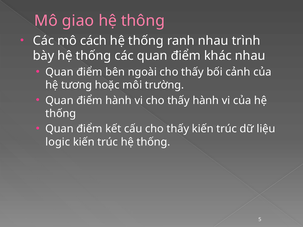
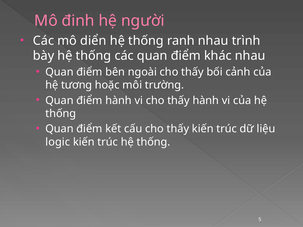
giao: giao -> đinh
thông: thông -> người
cách: cách -> diển
